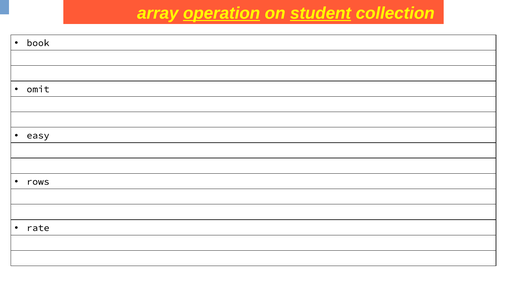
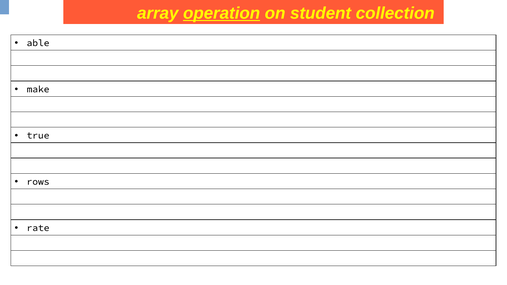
student underline: present -> none
book: book -> able
omit: omit -> make
easy: easy -> true
